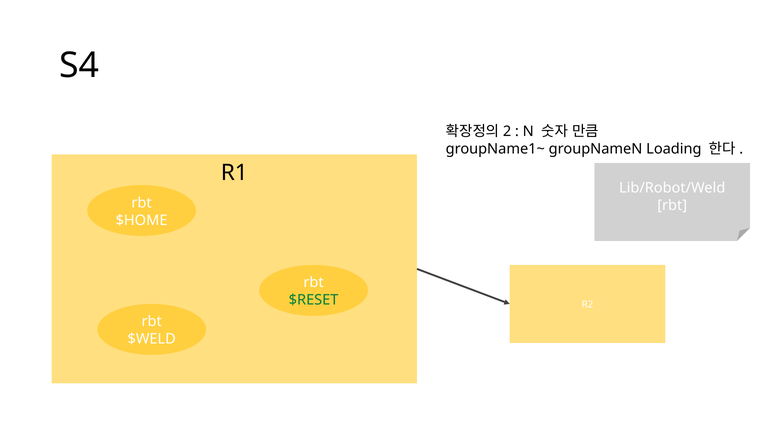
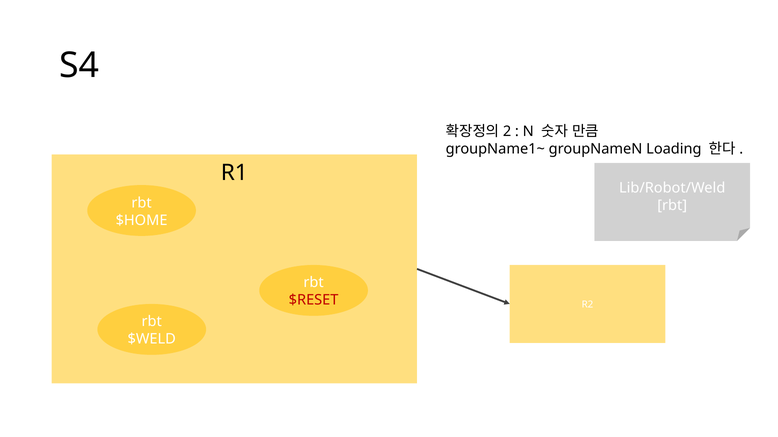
$RESET colour: green -> red
